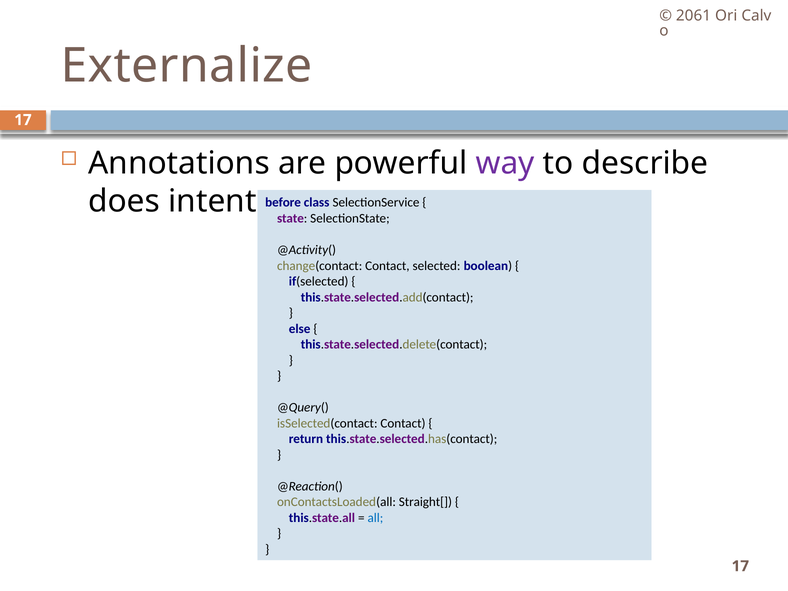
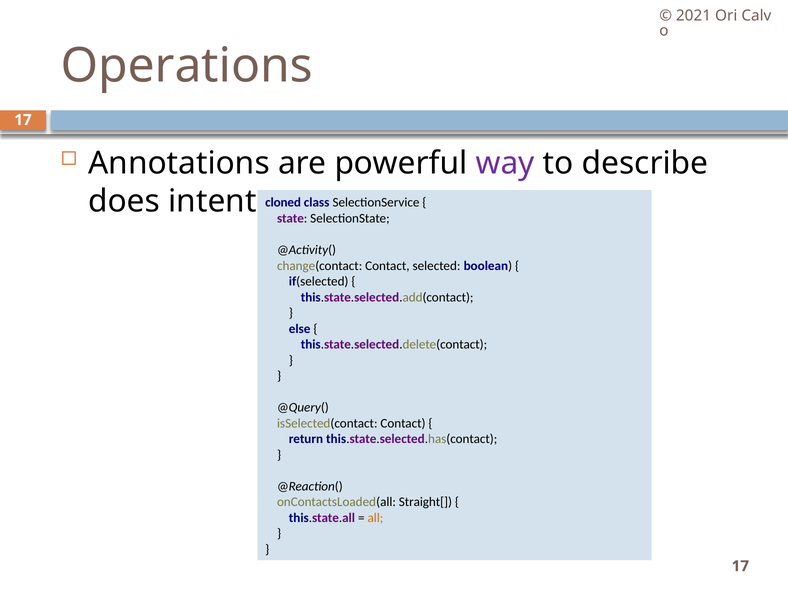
2061: 2061 -> 2021
Externalize: Externalize -> Operations
before: before -> cloned
all colour: blue -> orange
